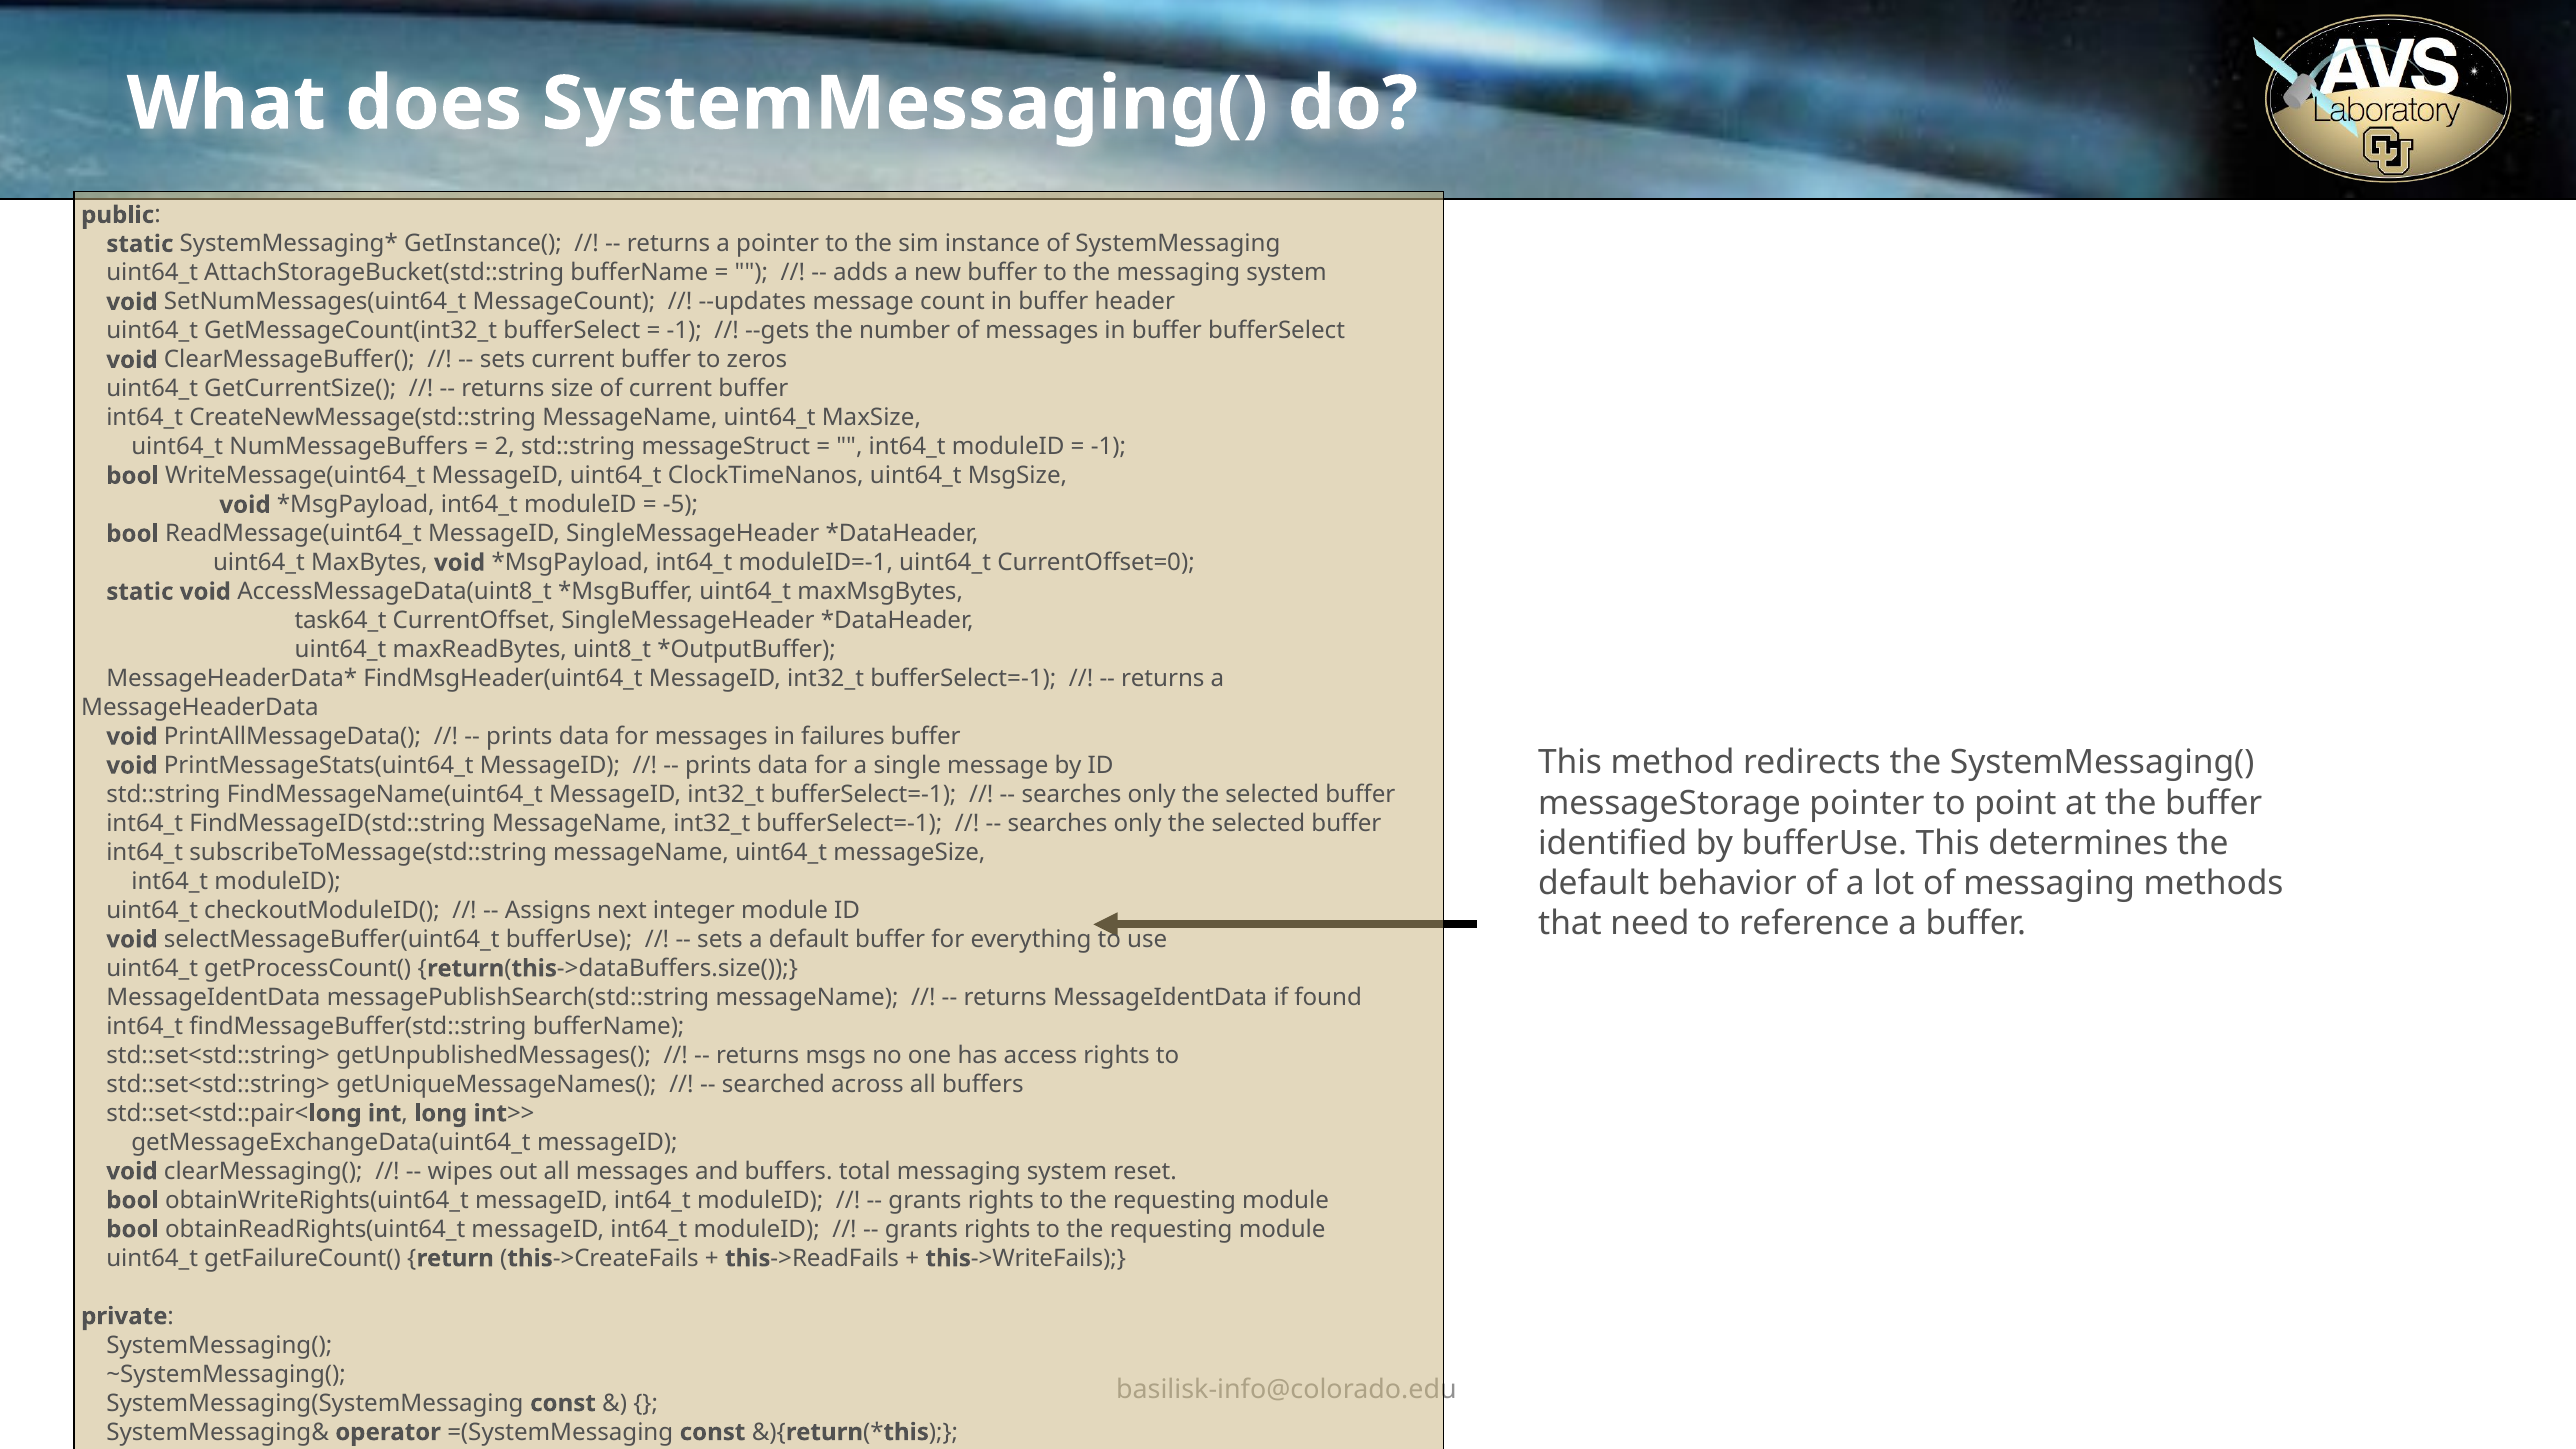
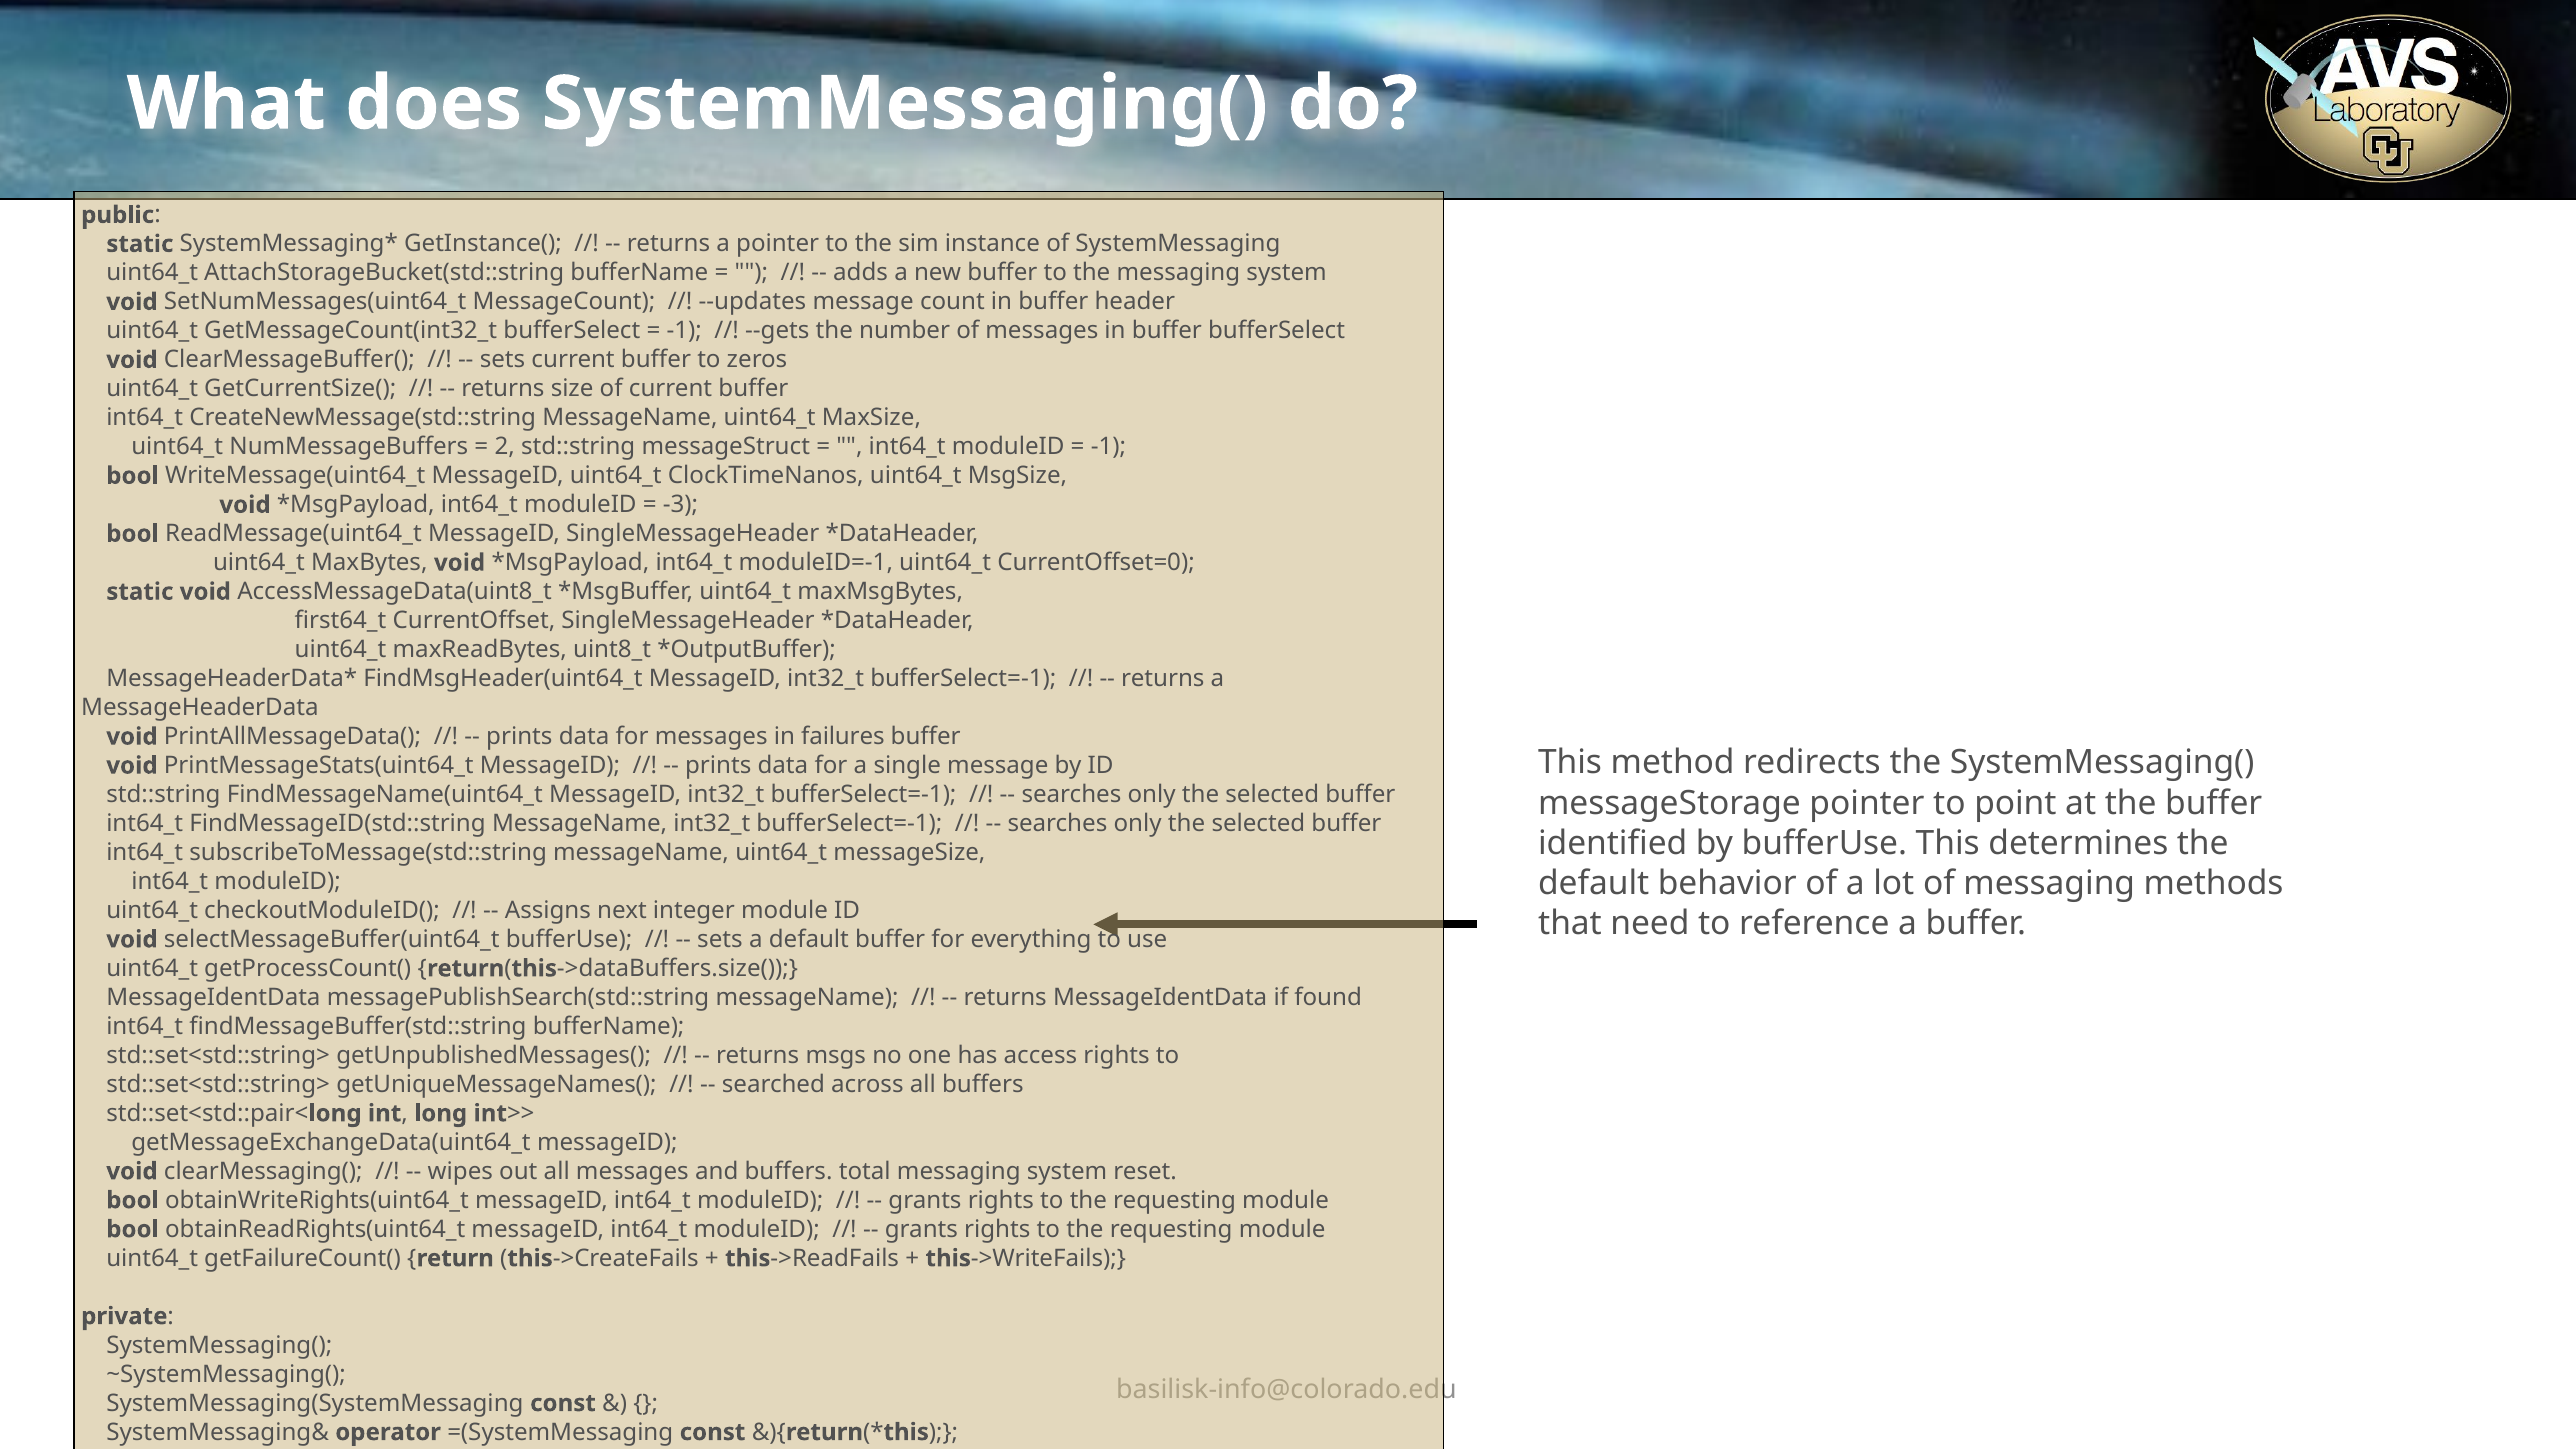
-5: -5 -> -3
task64_t: task64_t -> first64_t
